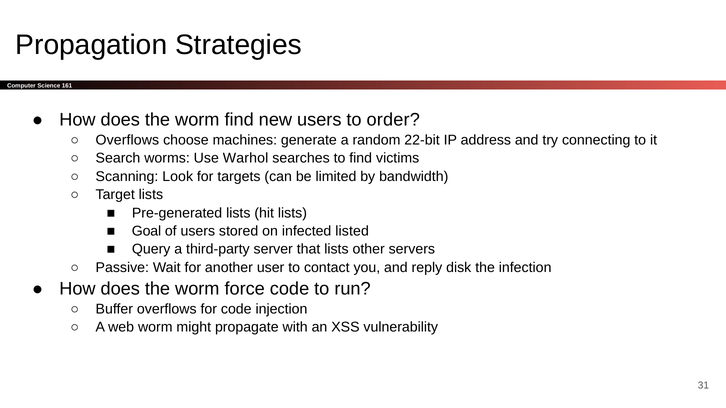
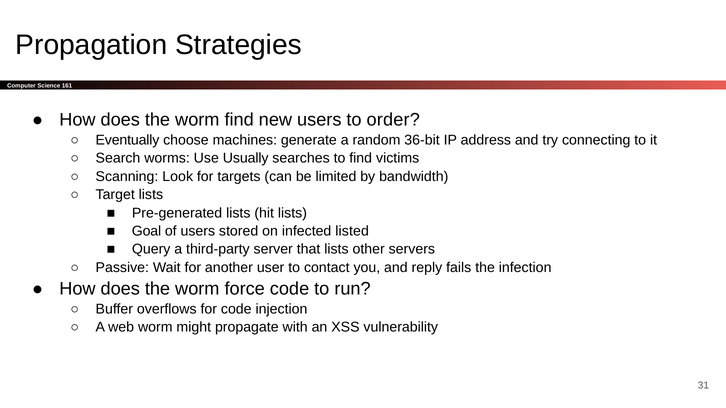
Overflows at (127, 140): Overflows -> Eventually
22-bit: 22-bit -> 36-bit
Warhol: Warhol -> Usually
disk: disk -> fails
